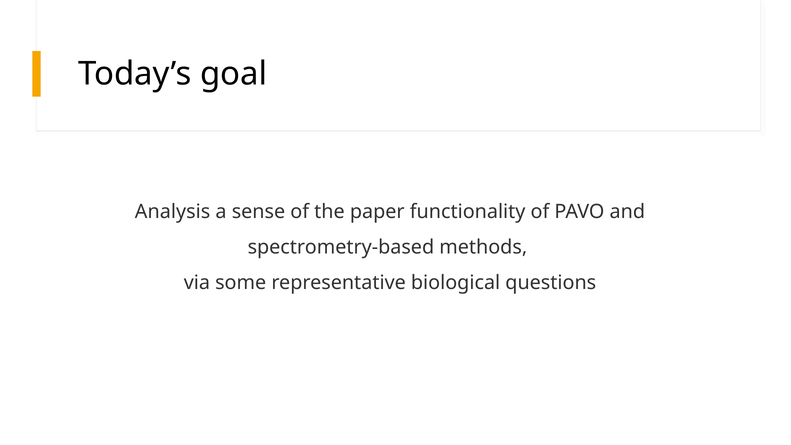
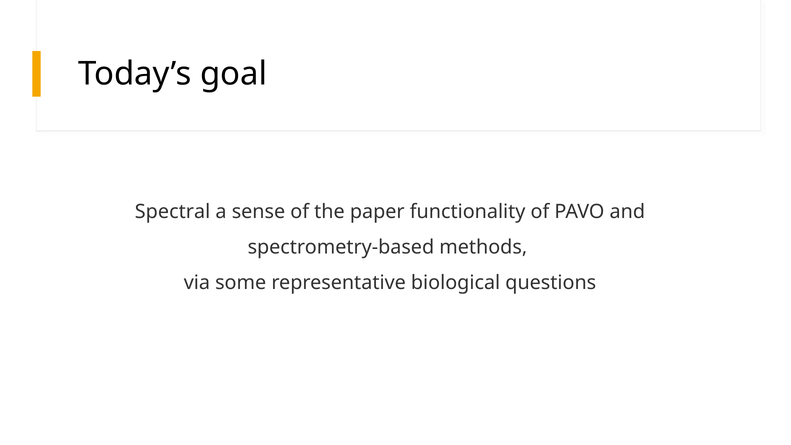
Analysis: Analysis -> Spectral
